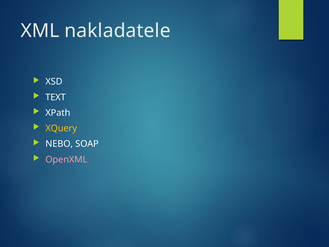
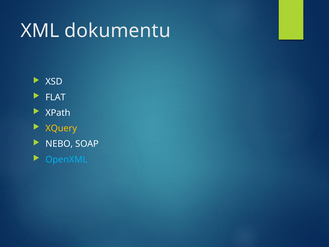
nakladatele: nakladatele -> dokumentu
TEXT: TEXT -> FLAT
OpenXML colour: pink -> light blue
